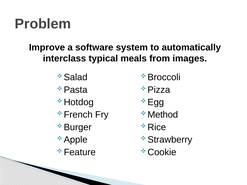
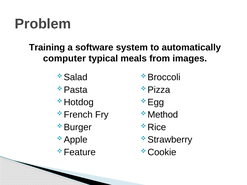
Improve: Improve -> Training
interclass: interclass -> computer
